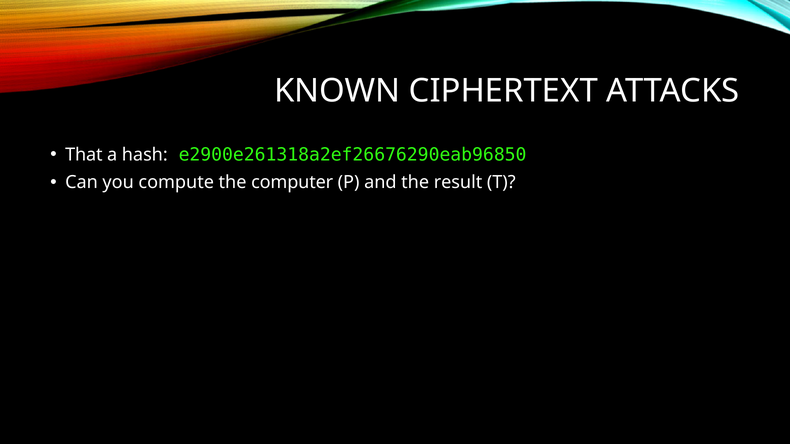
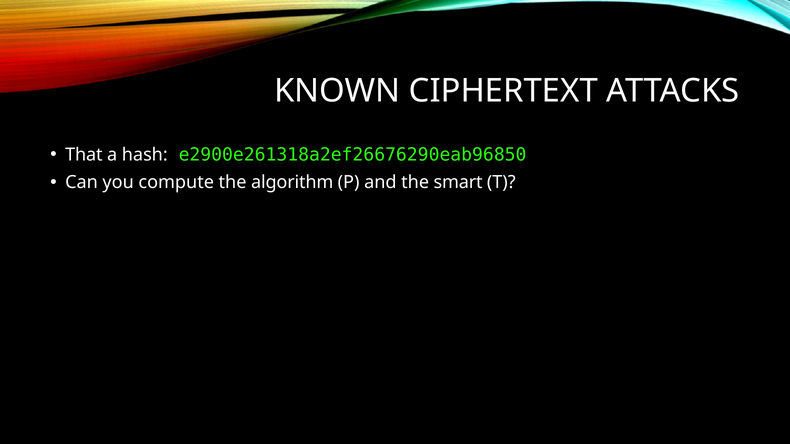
computer: computer -> algorithm
result: result -> smart
